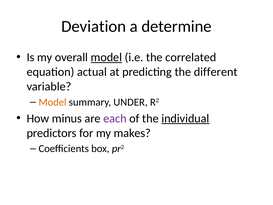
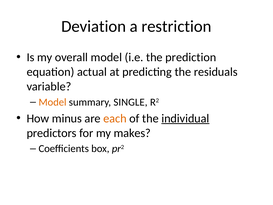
determine: determine -> restriction
model at (106, 57) underline: present -> none
correlated: correlated -> prediction
different: different -> residuals
UNDER: UNDER -> SINGLE
each colour: purple -> orange
